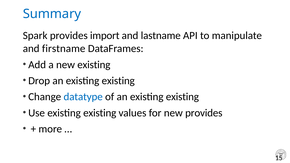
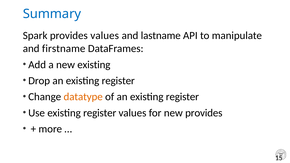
provides import: import -> values
Drop an existing existing: existing -> register
datatype colour: blue -> orange
of an existing existing: existing -> register
Use existing existing: existing -> register
